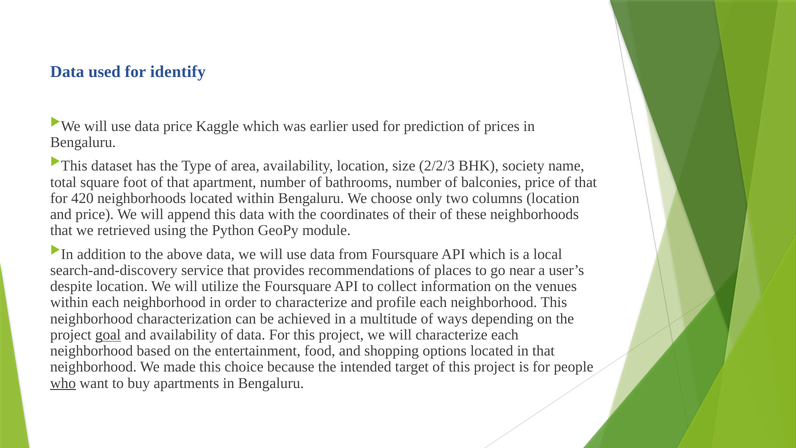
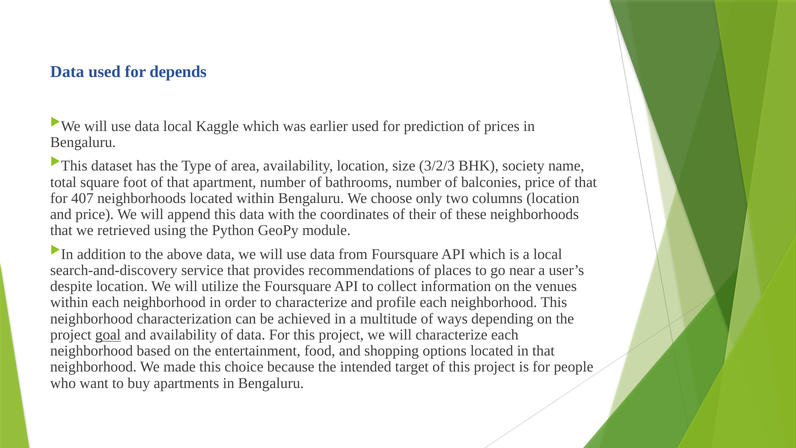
identify: identify -> depends
data price: price -> local
2/2/3: 2/2/3 -> 3/2/3
420: 420 -> 407
who underline: present -> none
